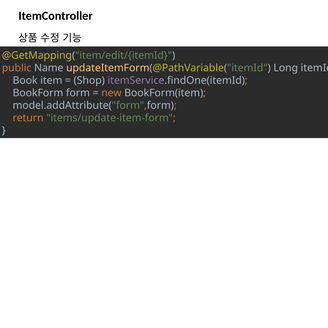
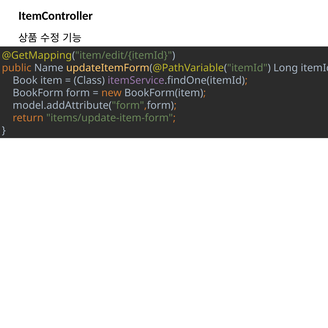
Shop: Shop -> Class
